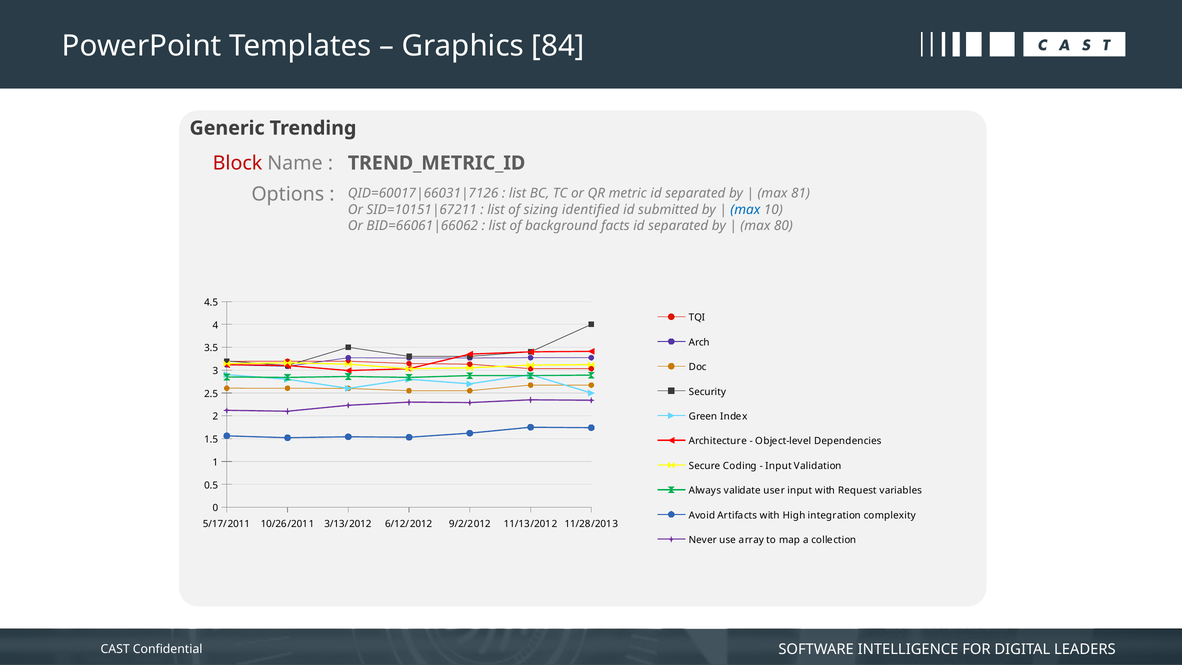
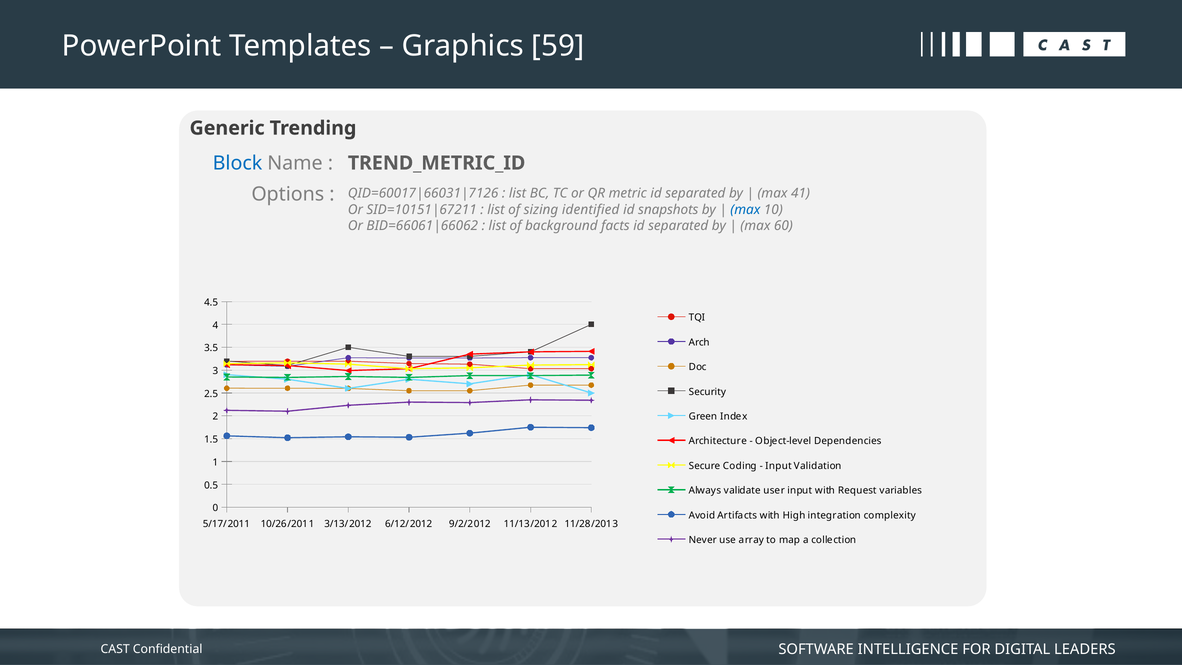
84: 84 -> 59
Block colour: red -> blue
81: 81 -> 41
submitted: submitted -> snapshots
80: 80 -> 60
